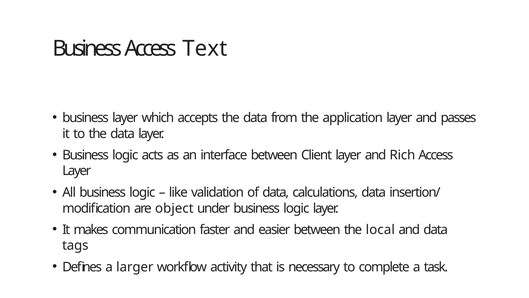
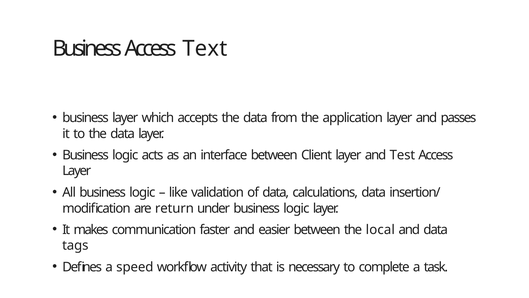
Rich: Rich -> Test
object: object -> return
larger: larger -> speed
